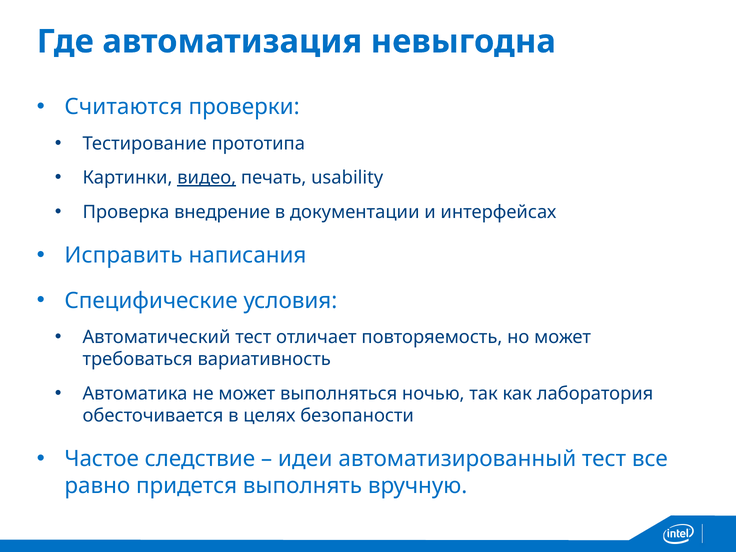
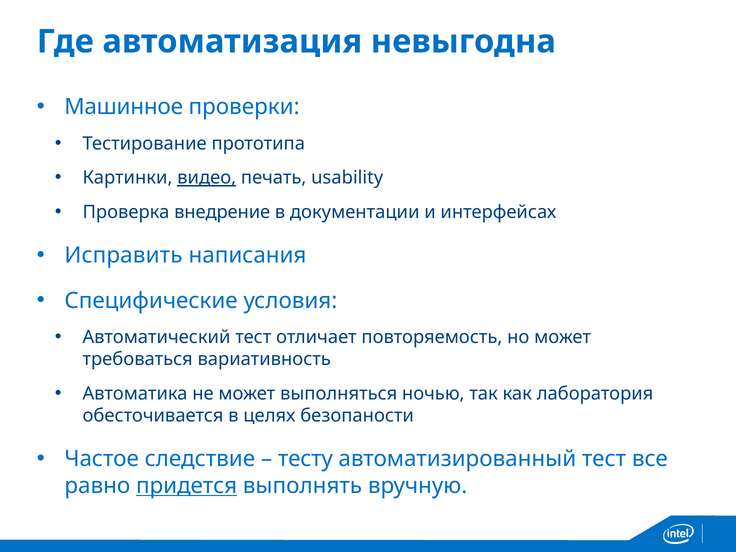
Считаются: Считаются -> Машинное
идеи: идеи -> тесту
придется underline: none -> present
